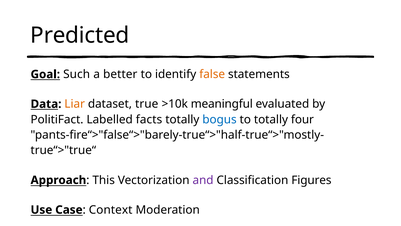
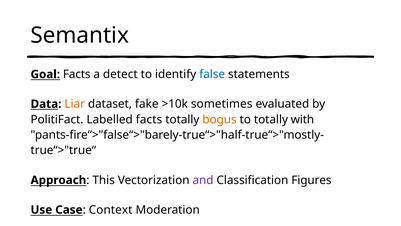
Predicted: Predicted -> Semantix
Goal Such: Such -> Facts
better: better -> detect
false colour: orange -> blue
true: true -> fake
meaningful: meaningful -> sometimes
bogus colour: blue -> orange
four: four -> with
